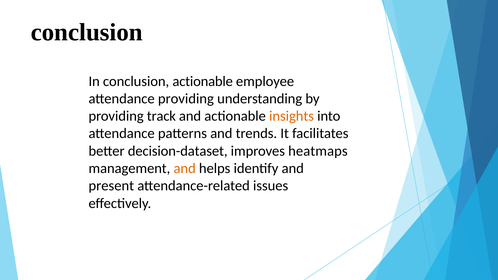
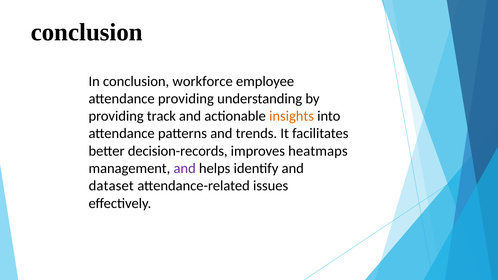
conclusion actionable: actionable -> workforce
decision-dataset: decision-dataset -> decision-records
and at (185, 168) colour: orange -> purple
present: present -> dataset
